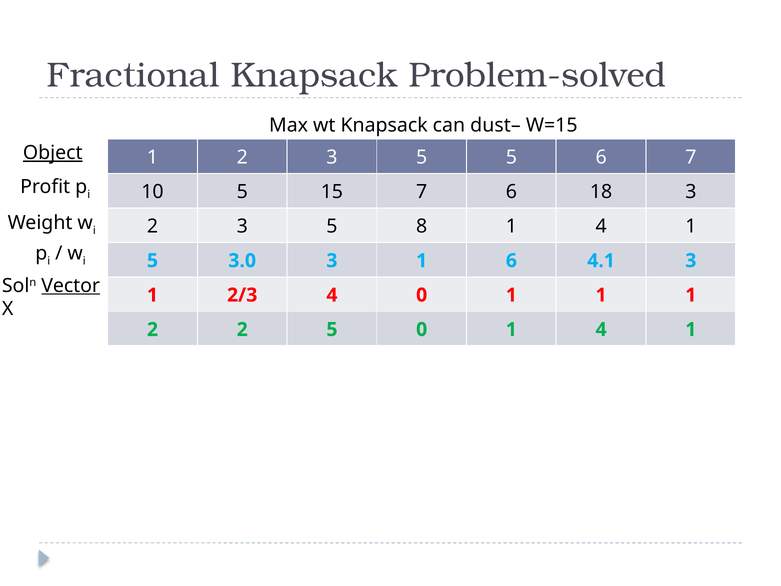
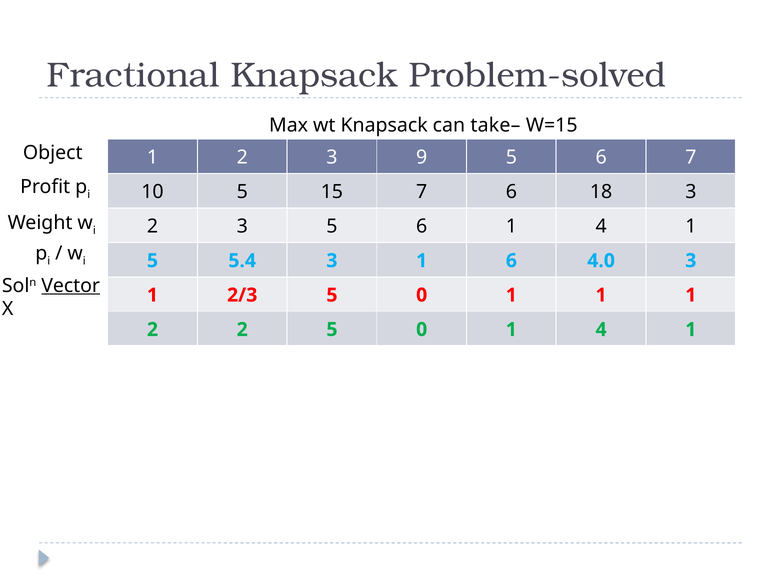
dust–: dust– -> take–
Object underline: present -> none
1 2 3 5: 5 -> 9
3 5 8: 8 -> 6
3.0: 3.0 -> 5.4
4.1: 4.1 -> 4.0
2/3 4: 4 -> 5
